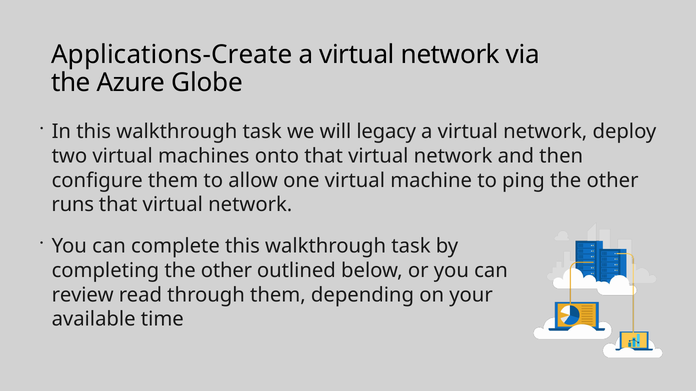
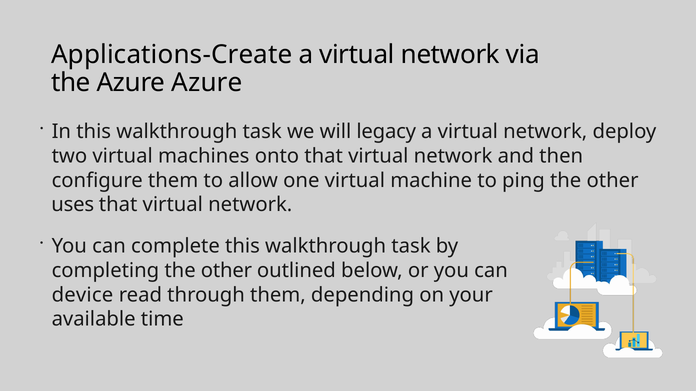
Azure Globe: Globe -> Azure
runs: runs -> uses
review: review -> device
